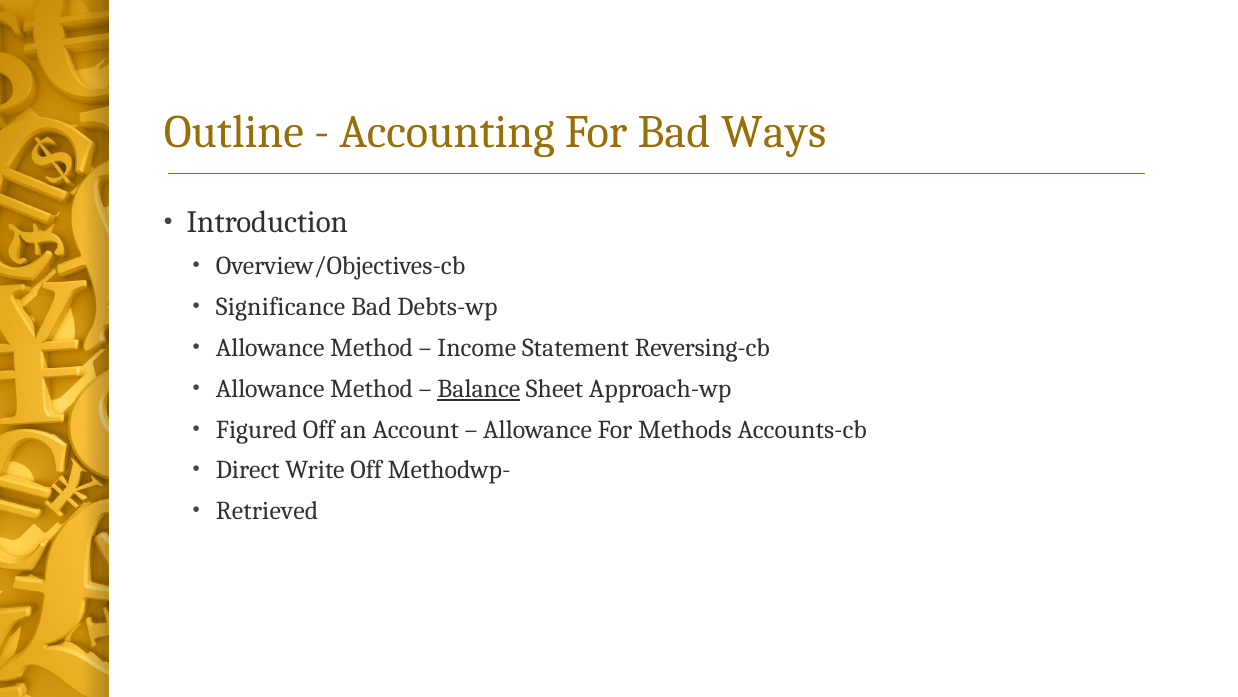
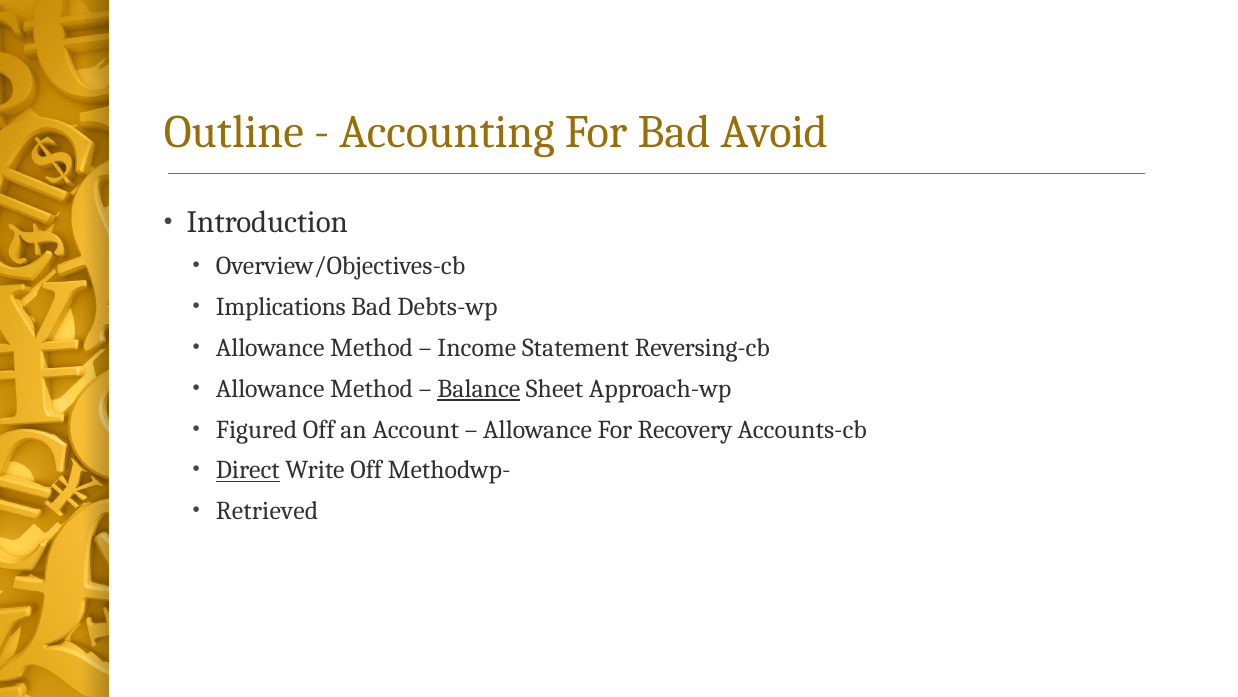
Ways: Ways -> Avoid
Significance: Significance -> Implications
Methods: Methods -> Recovery
Direct underline: none -> present
